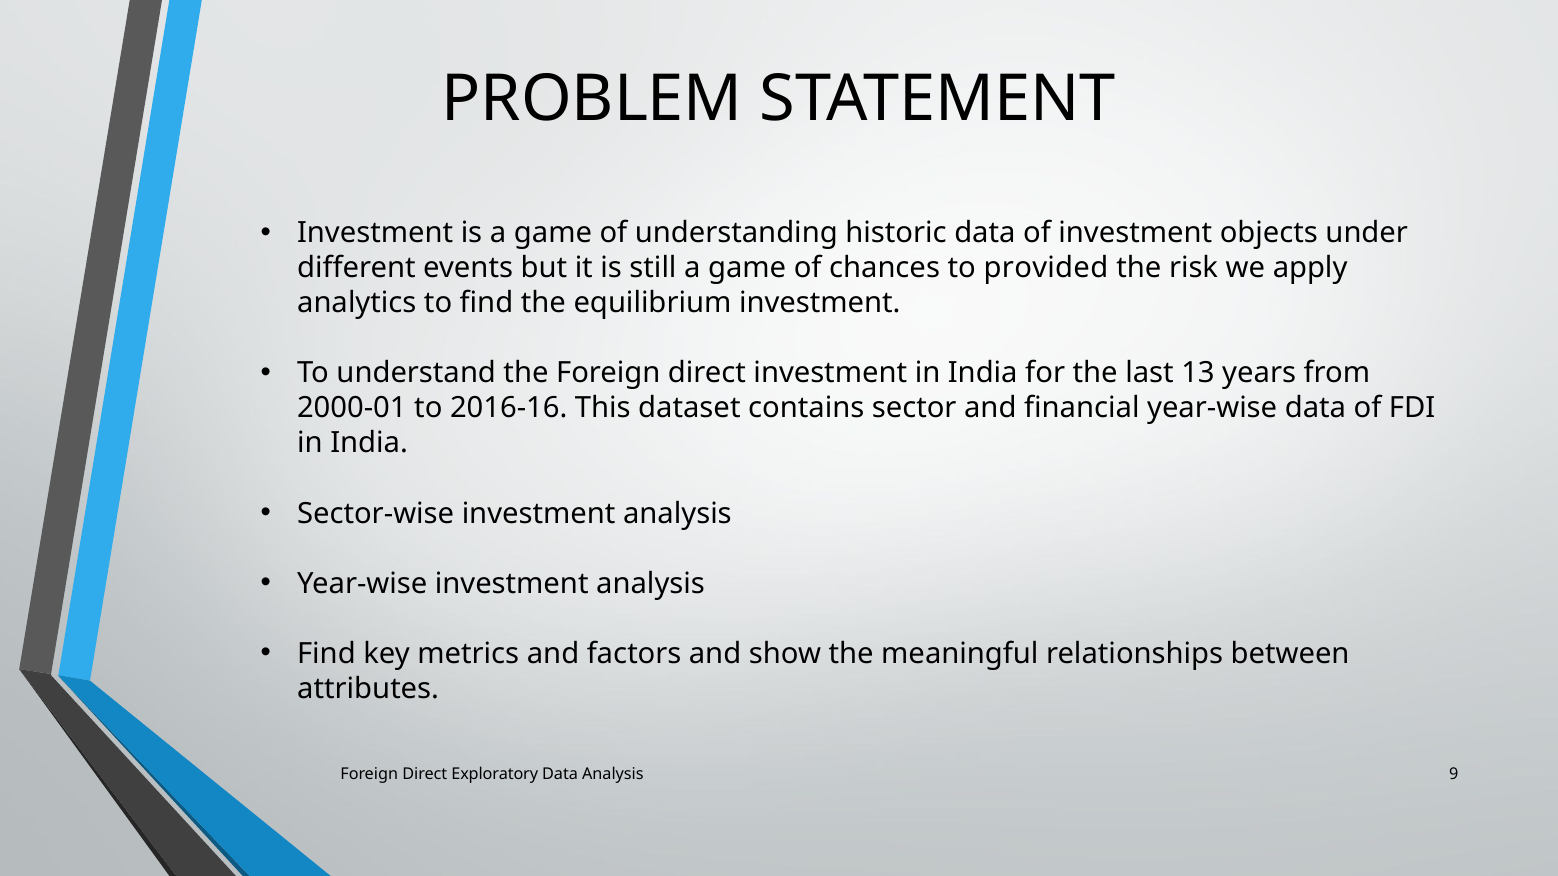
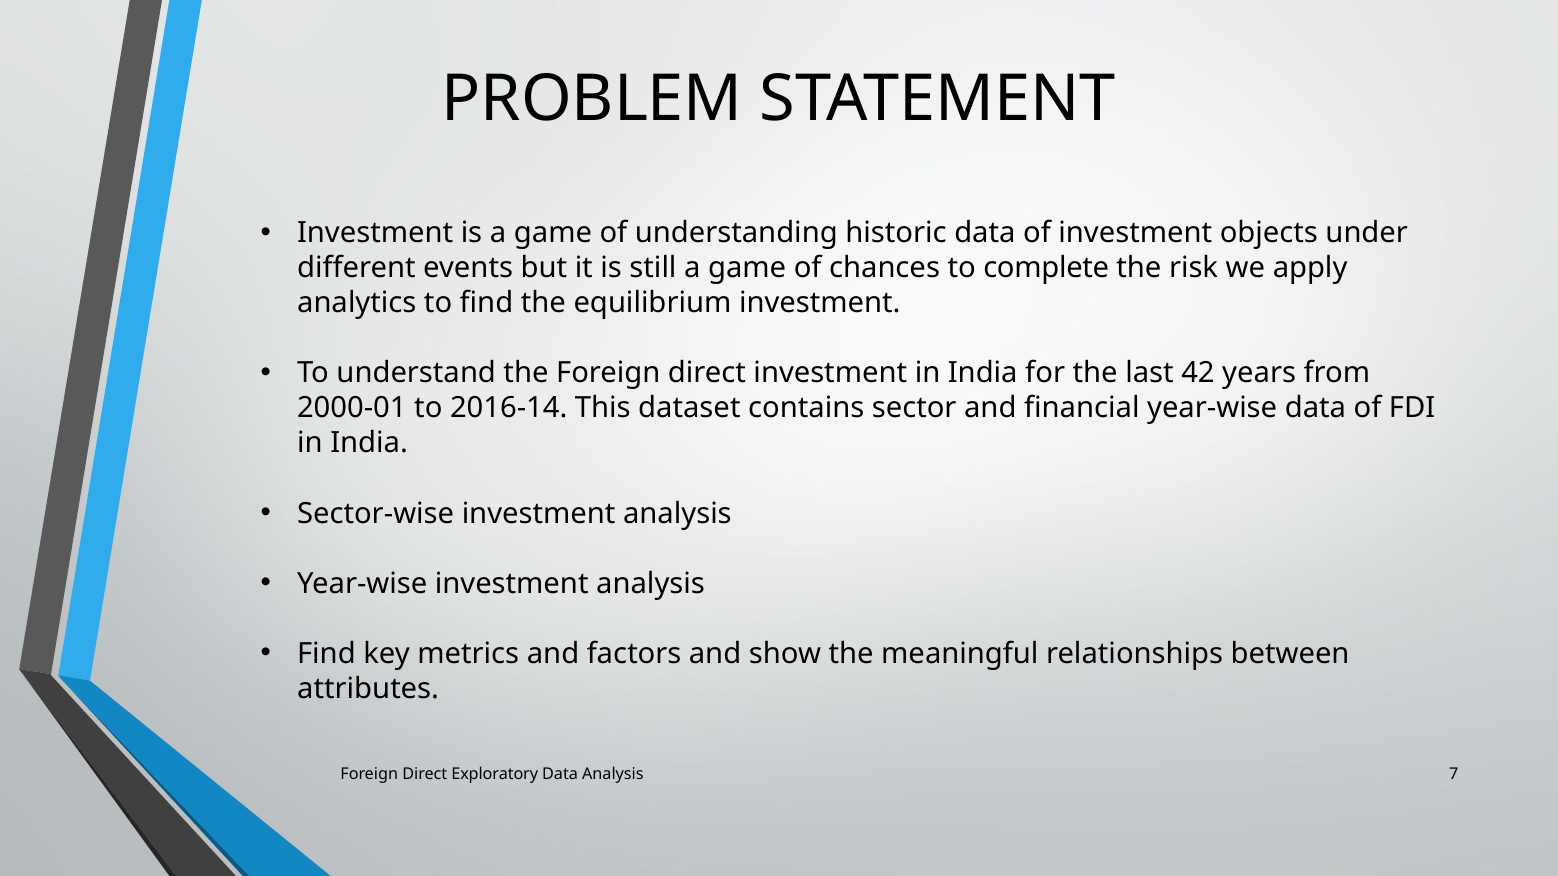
provided: provided -> complete
13: 13 -> 42
2016-16: 2016-16 -> 2016-14
9: 9 -> 7
